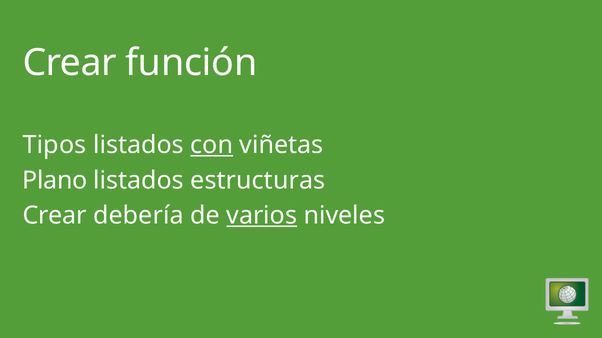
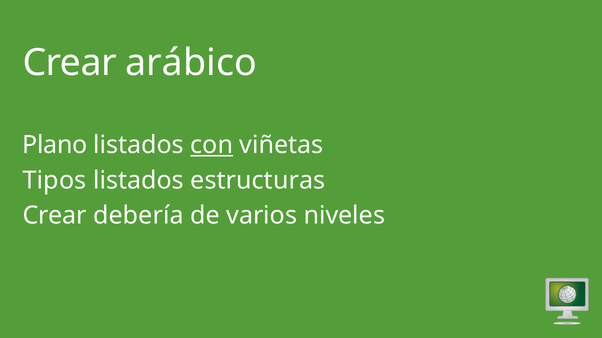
función: función -> arábico
Tipos: Tipos -> Plano
Plano: Plano -> Tipos
varios underline: present -> none
